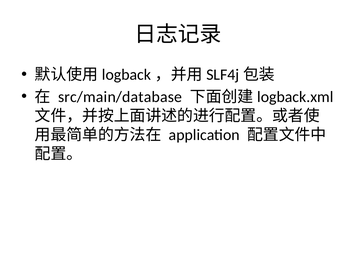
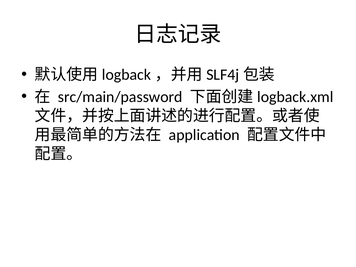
src/main/database: src/main/database -> src/main/password
